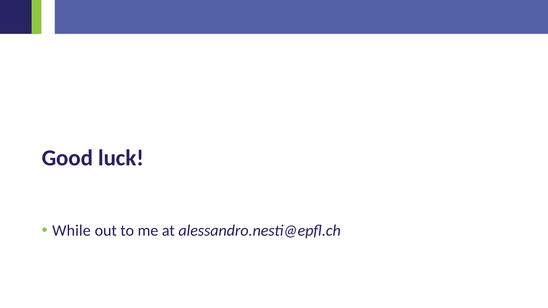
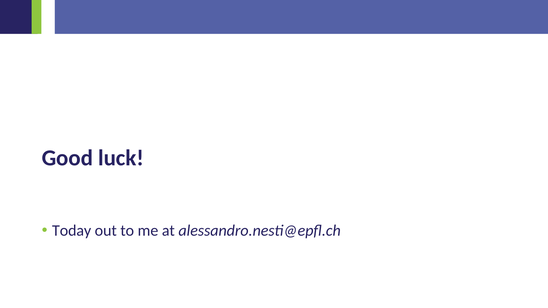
While: While -> Today
